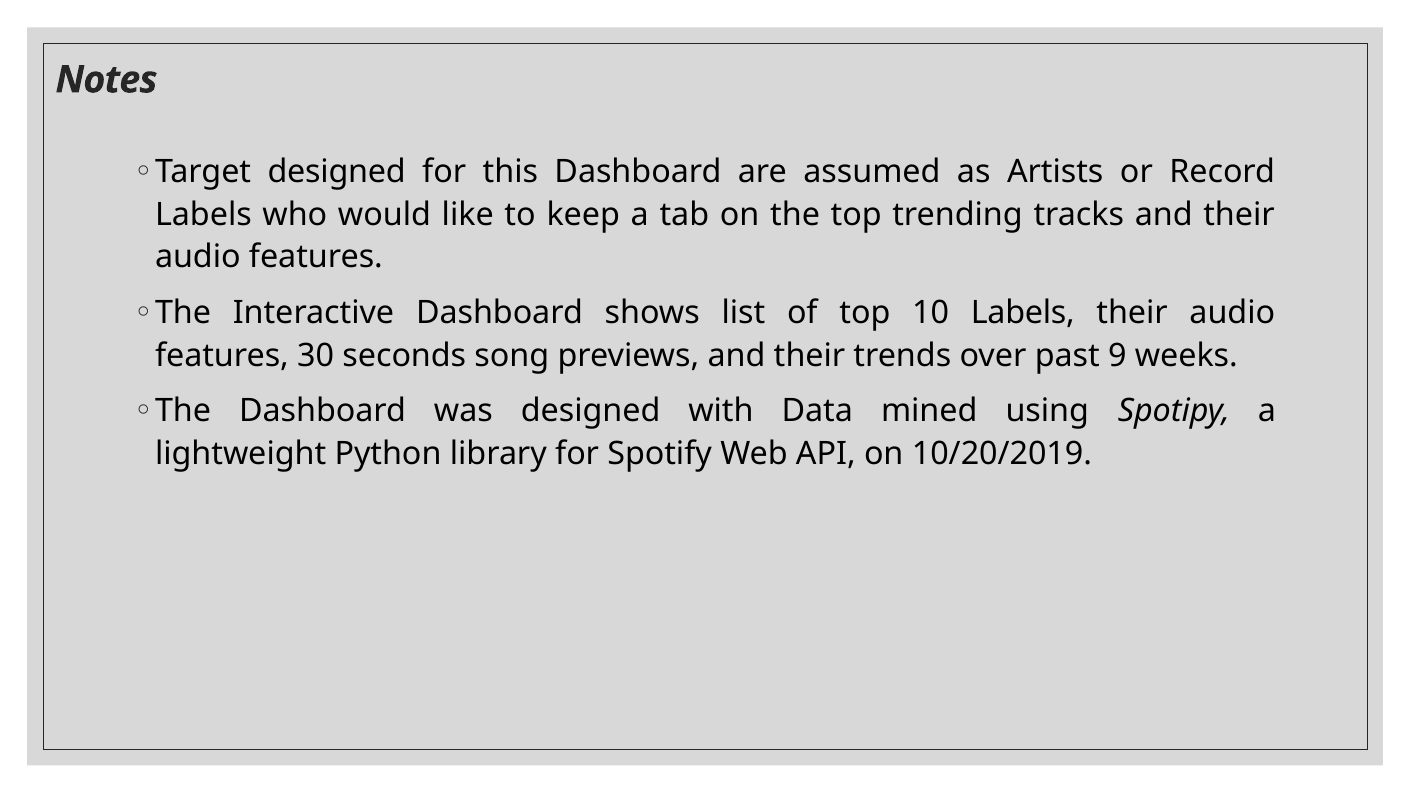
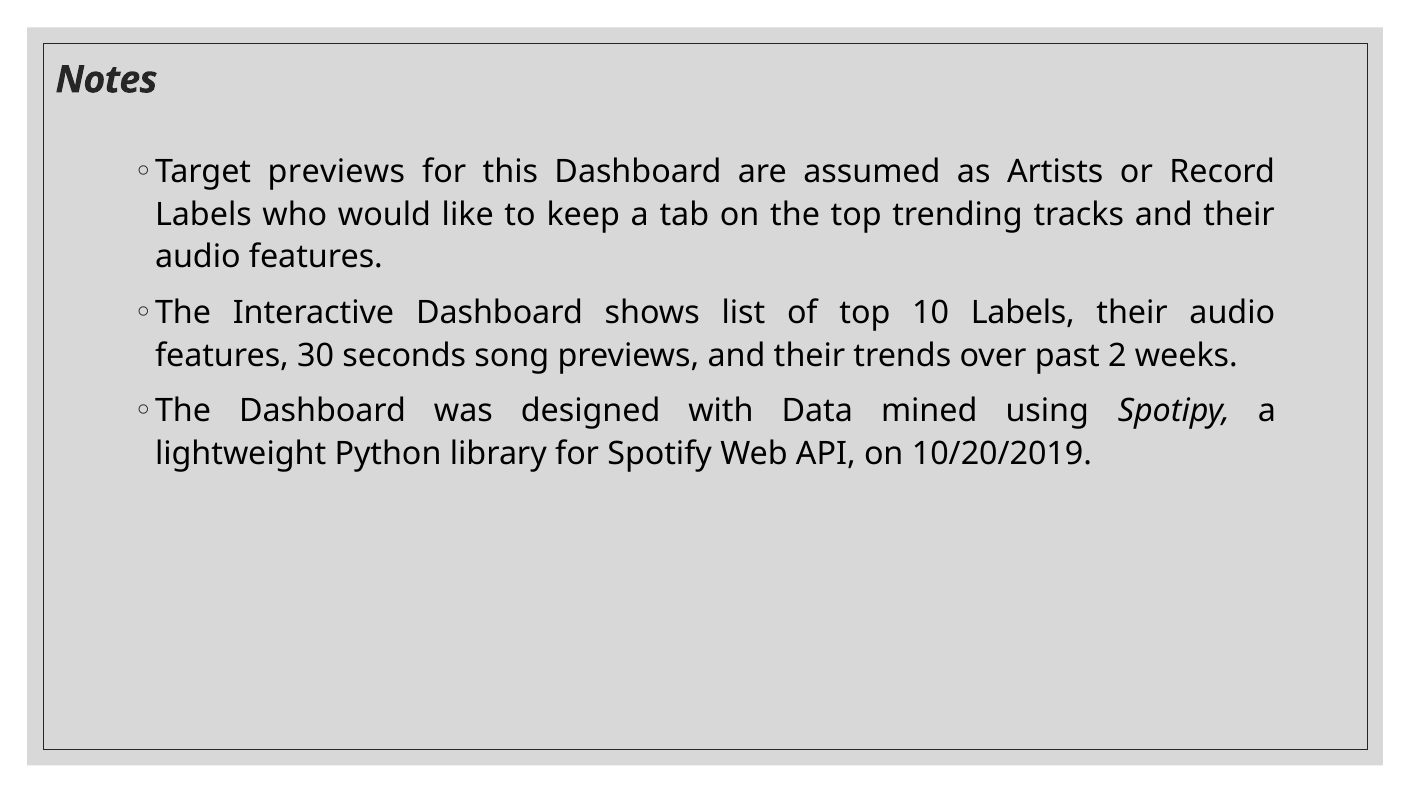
Target designed: designed -> previews
9: 9 -> 2
